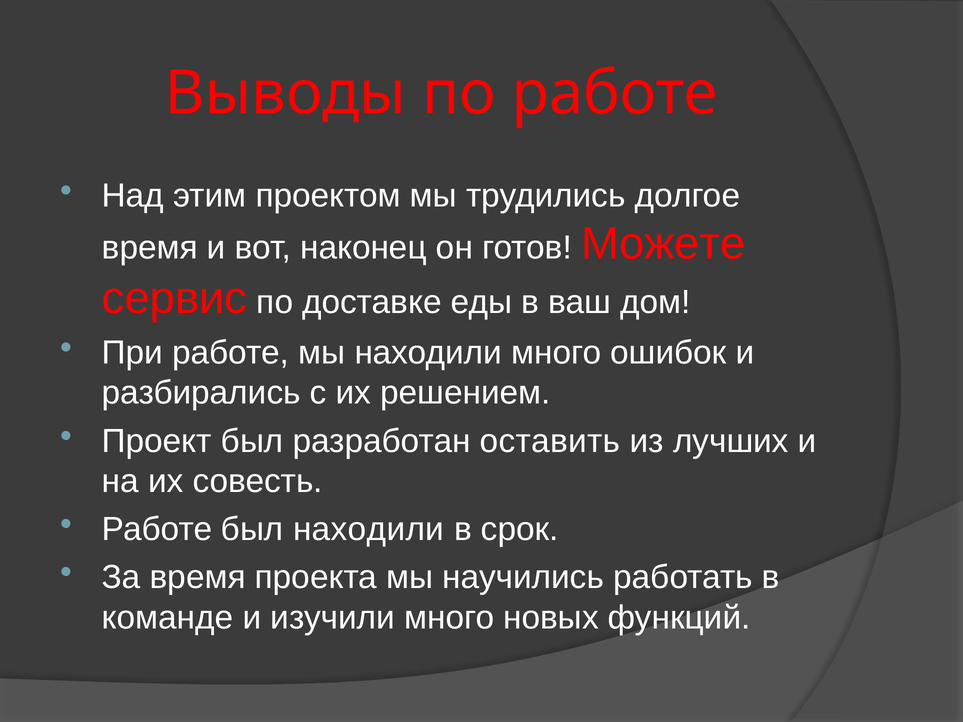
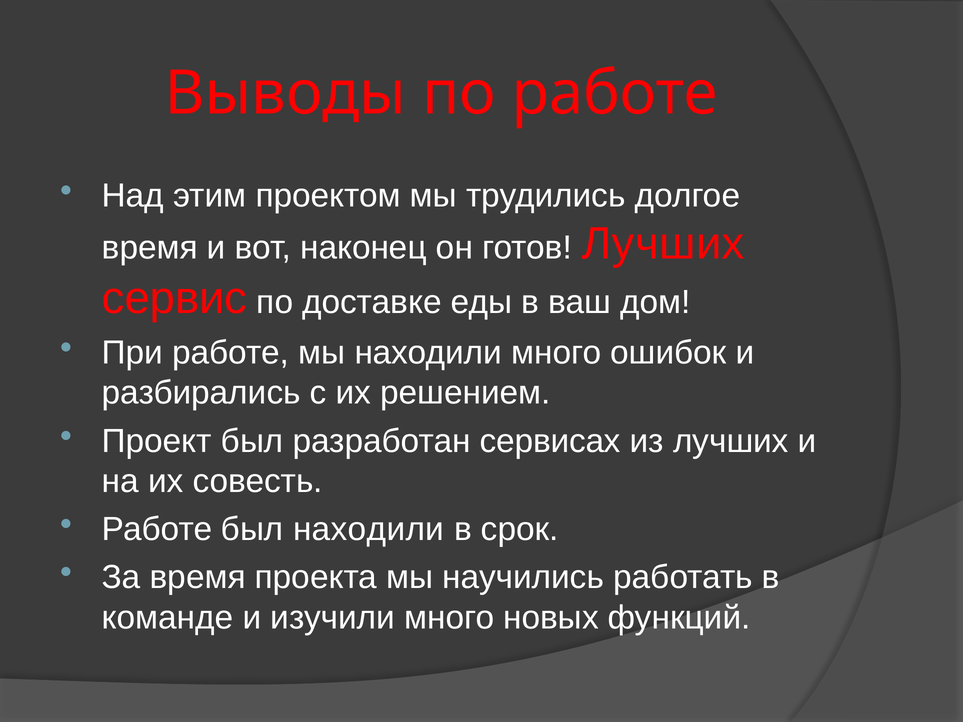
готов Можете: Можете -> Лучших
оставить: оставить -> сервисах
